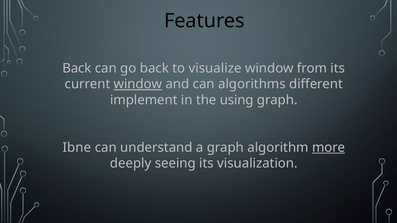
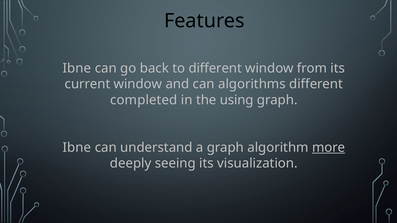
Back at (77, 68): Back -> Ibne
to visualize: visualize -> different
window at (138, 84) underline: present -> none
implement: implement -> completed
